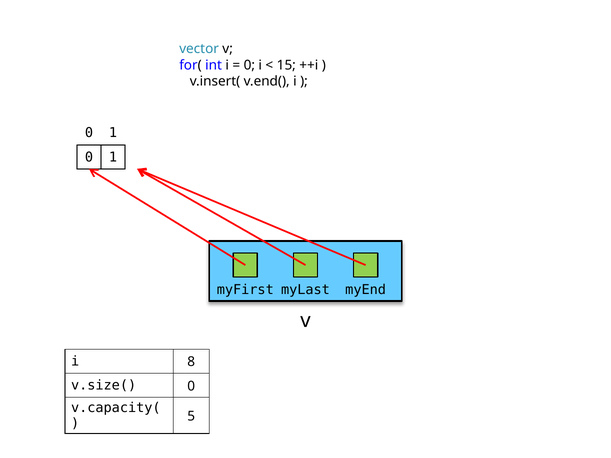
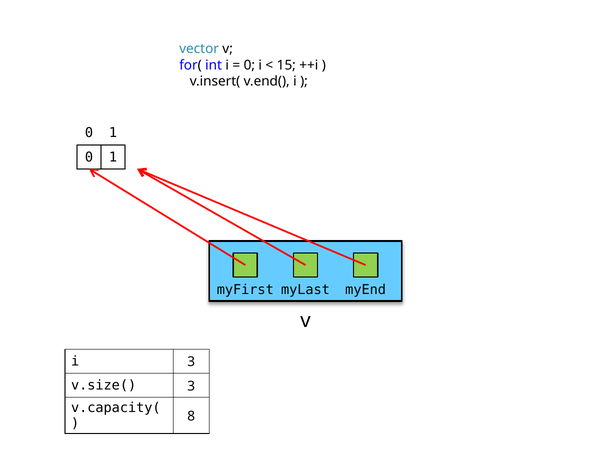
i 8: 8 -> 3
v.size( 0: 0 -> 3
5: 5 -> 8
